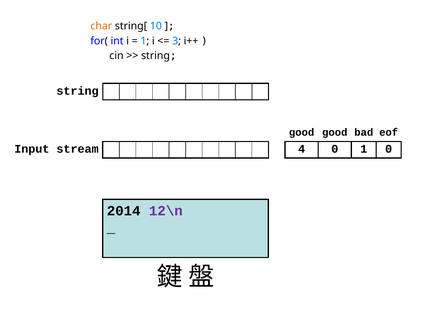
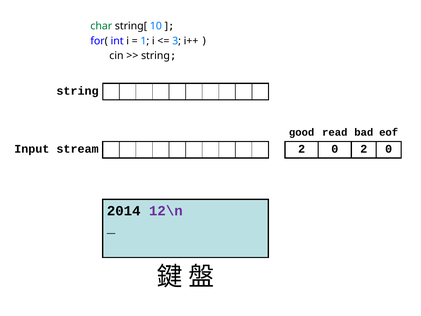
char colour: orange -> green
good good: good -> read
stream 4: 4 -> 2
0 1: 1 -> 2
